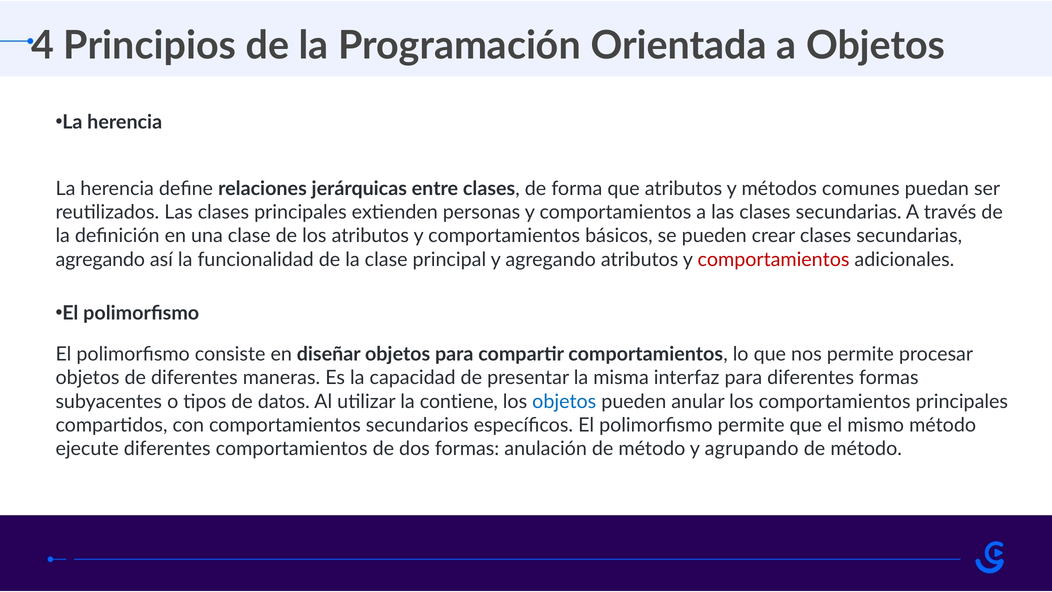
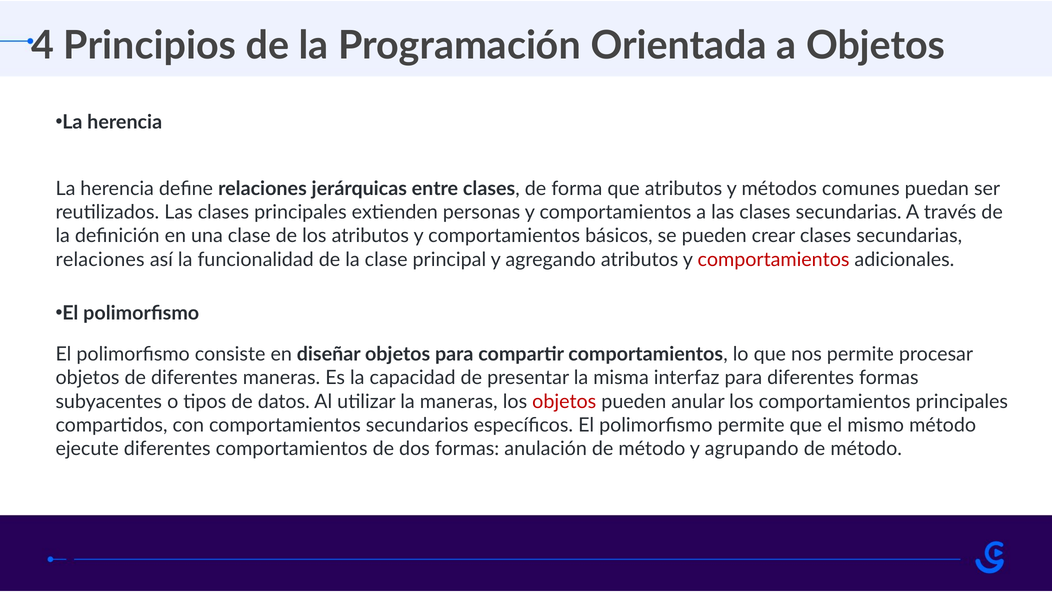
agregando at (100, 260): agregando -> relaciones
la contiene: contiene -> maneras
objetos at (564, 401) colour: blue -> red
